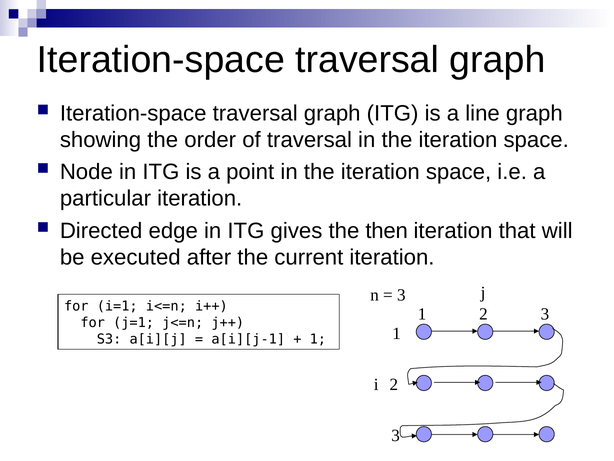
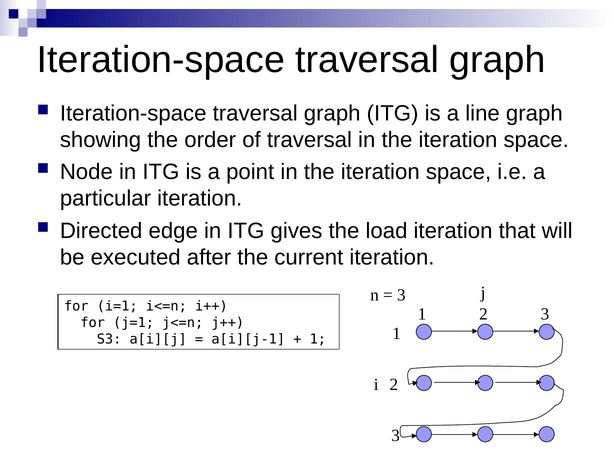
then: then -> load
